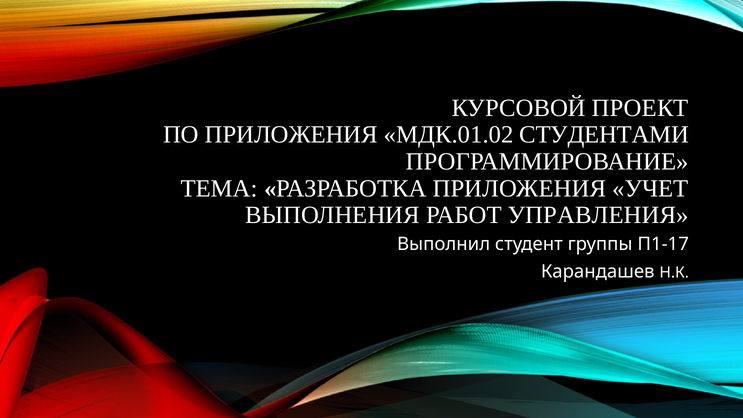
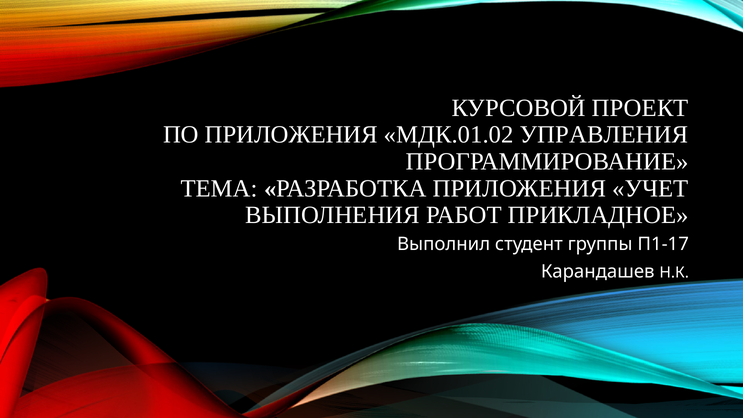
СТУДЕНТАМИ: СТУДЕНТАМИ -> УПРАВЛЕНИЯ
УПРАВЛЕНИЯ: УПРАВЛЕНИЯ -> ПРИКЛАДНОЕ
